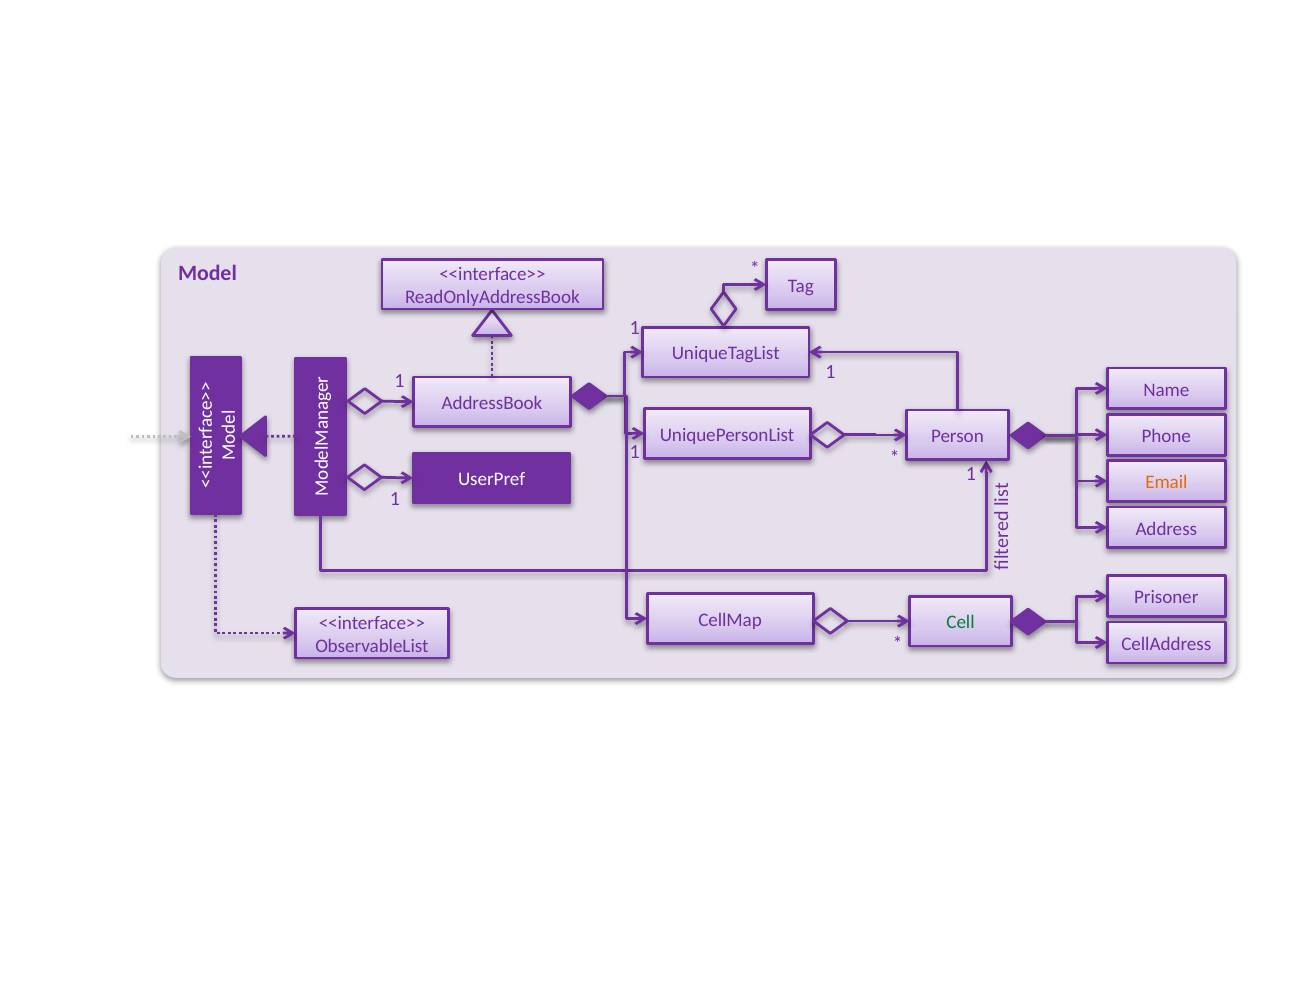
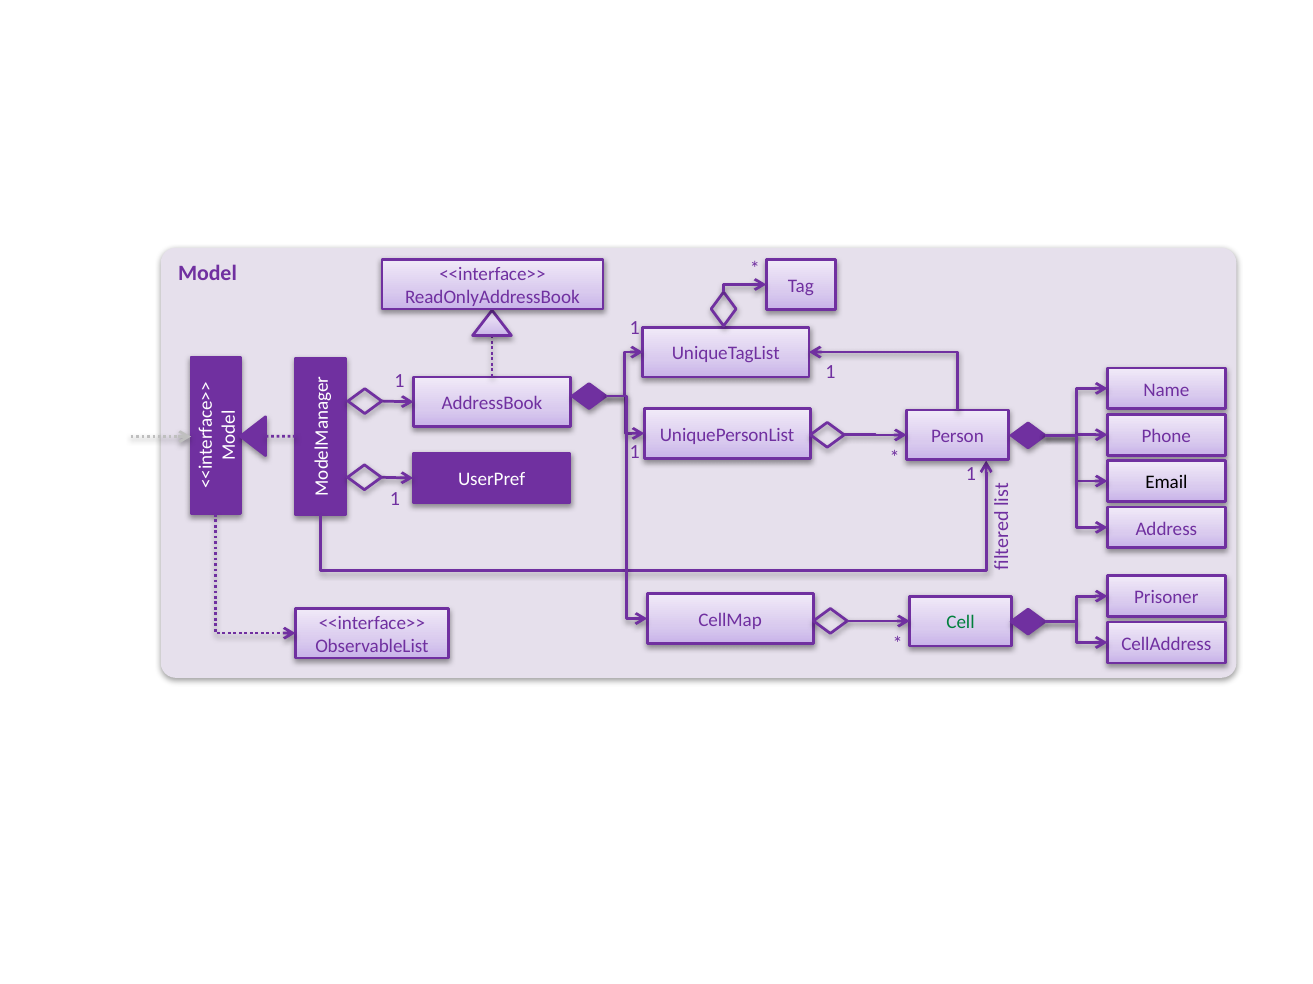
Email colour: orange -> black
